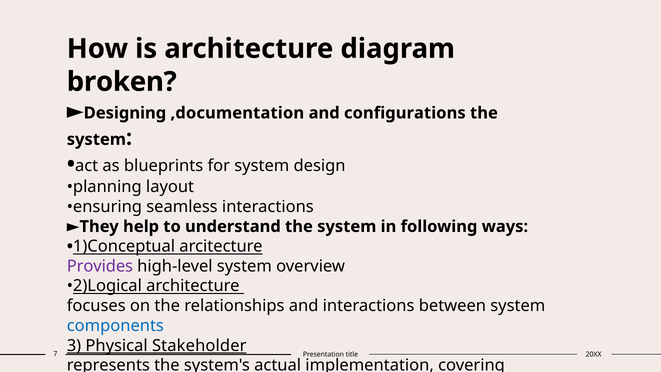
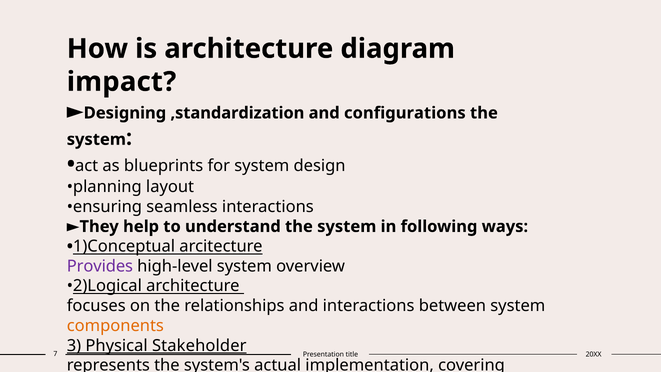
broken: broken -> impact
,documentation: ,documentation -> ,standardization
components colour: blue -> orange
